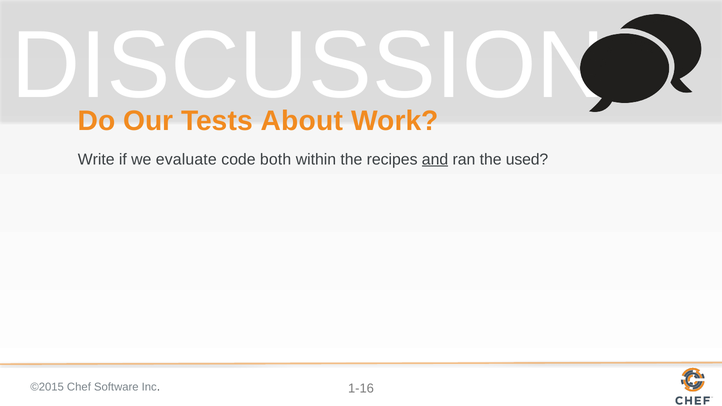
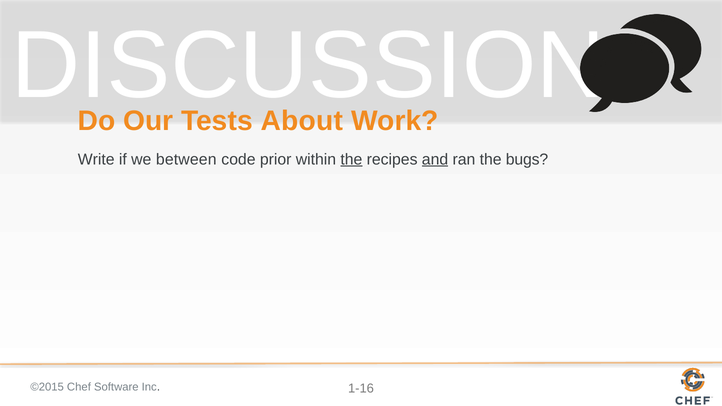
evaluate: evaluate -> between
both: both -> prior
the at (351, 159) underline: none -> present
used: used -> bugs
